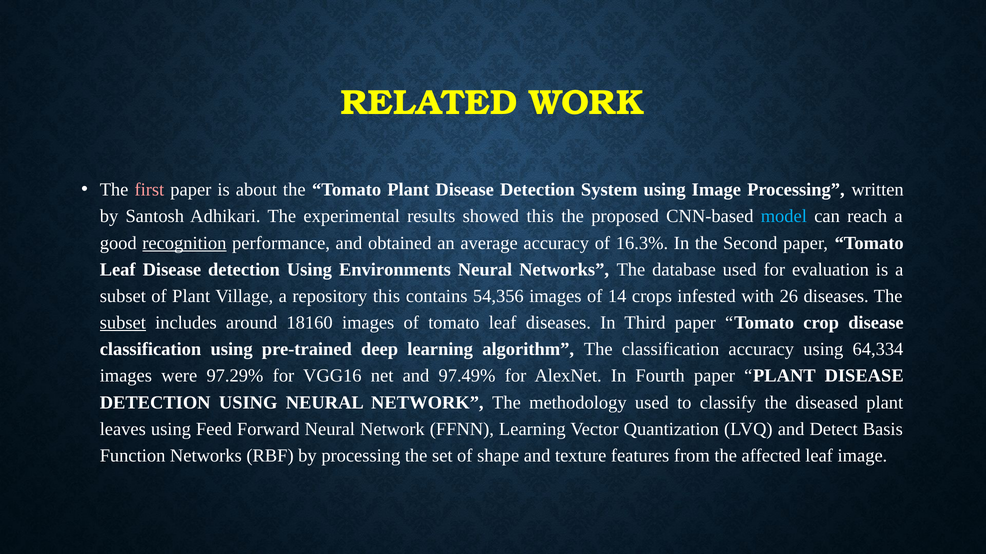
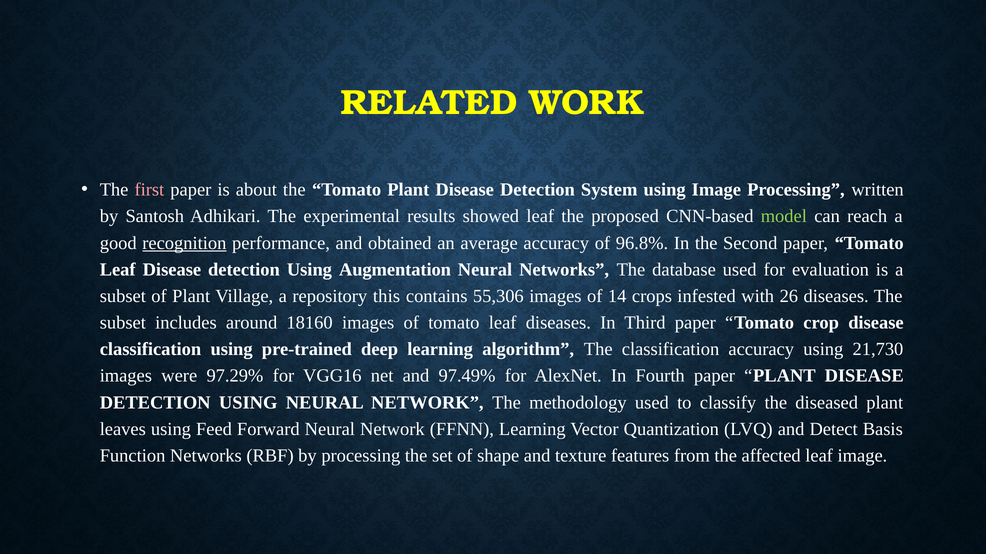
showed this: this -> leaf
model colour: light blue -> light green
16.3%: 16.3% -> 96.8%
Environments: Environments -> Augmentation
54,356: 54,356 -> 55,306
subset at (123, 323) underline: present -> none
64,334: 64,334 -> 21,730
